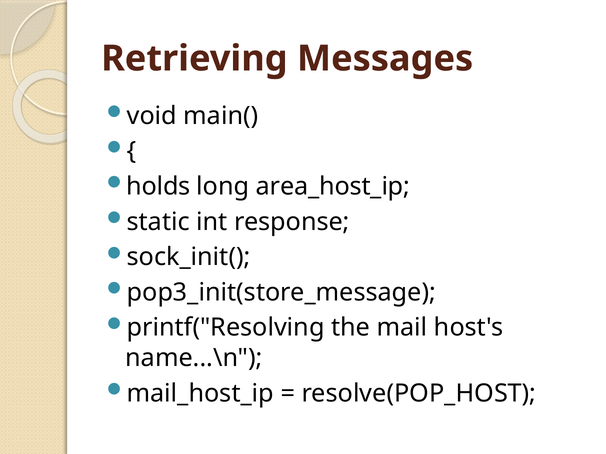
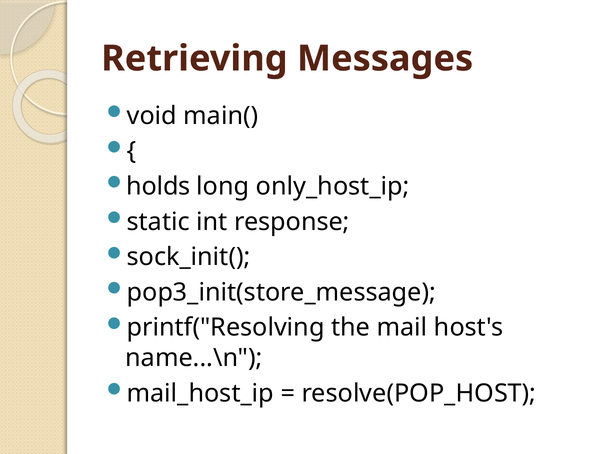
area_host_ip: area_host_ip -> only_host_ip
